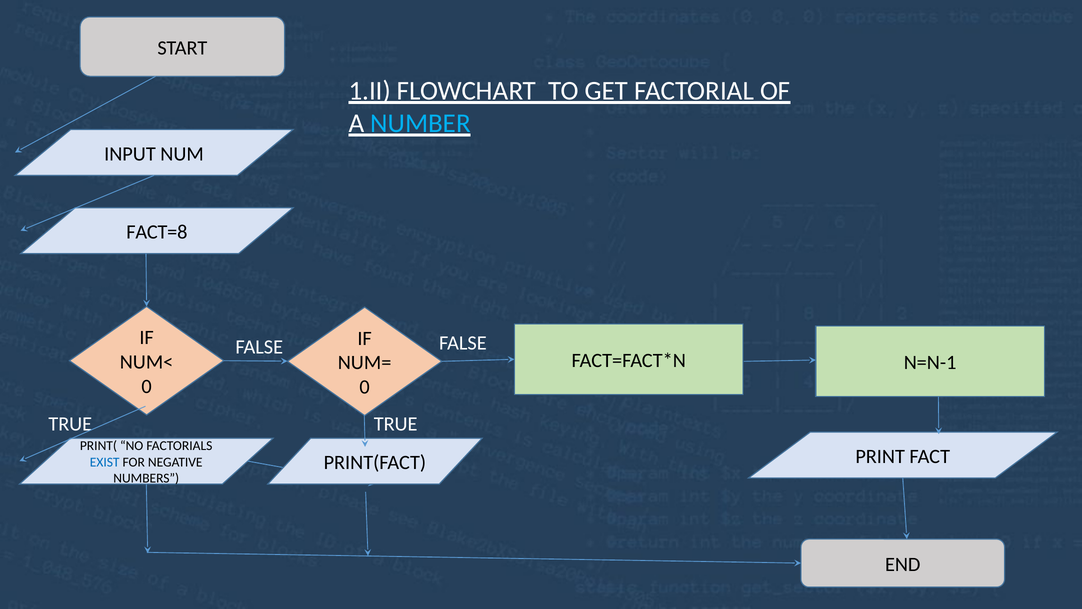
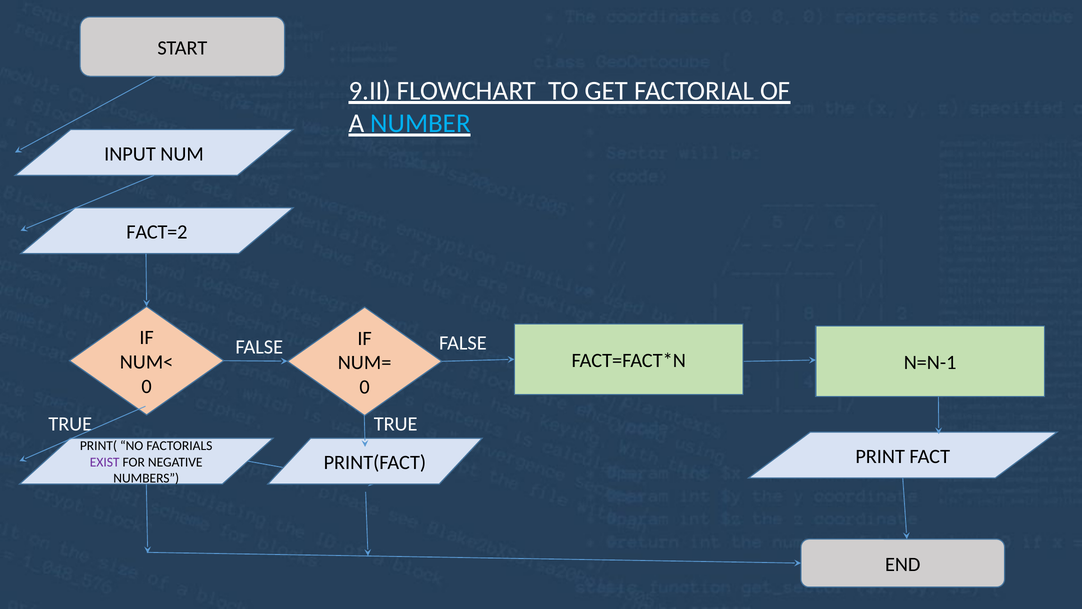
1.II: 1.II -> 9.II
FACT=8: FACT=8 -> FACT=2
EXIST colour: blue -> purple
